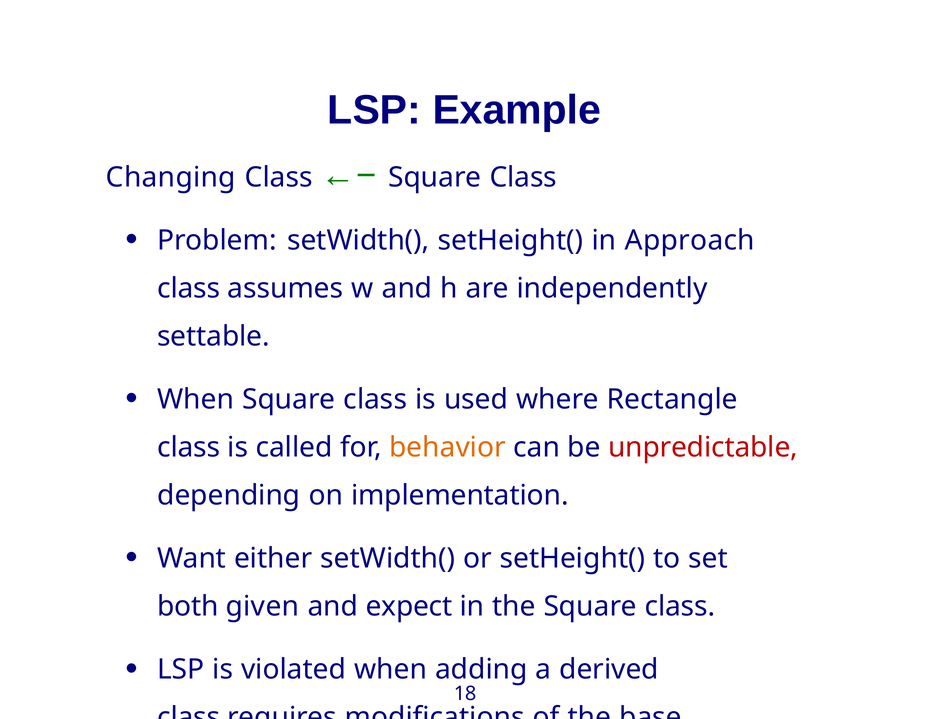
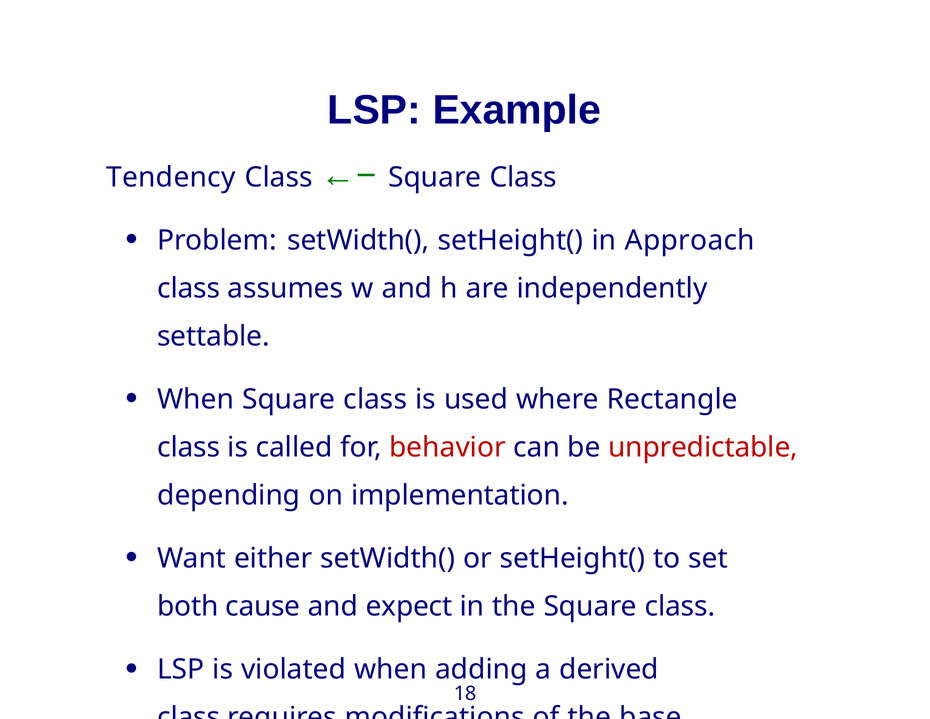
Changing: Changing -> Tendency
behavior colour: orange -> red
given: given -> cause
